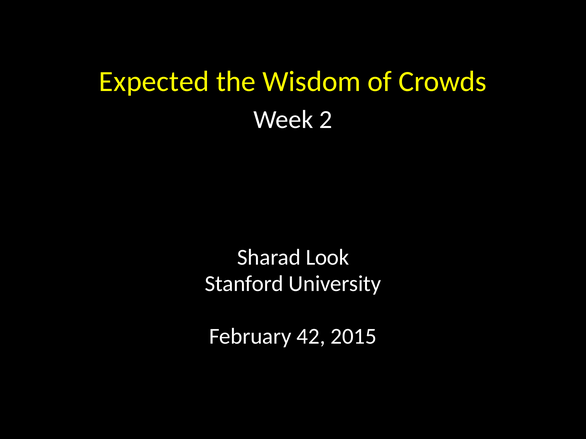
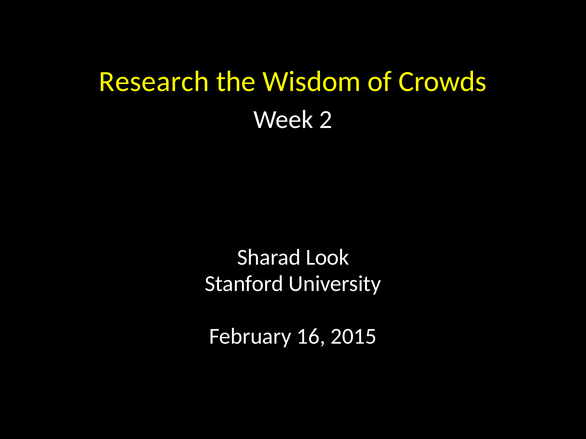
Expected: Expected -> Research
42: 42 -> 16
